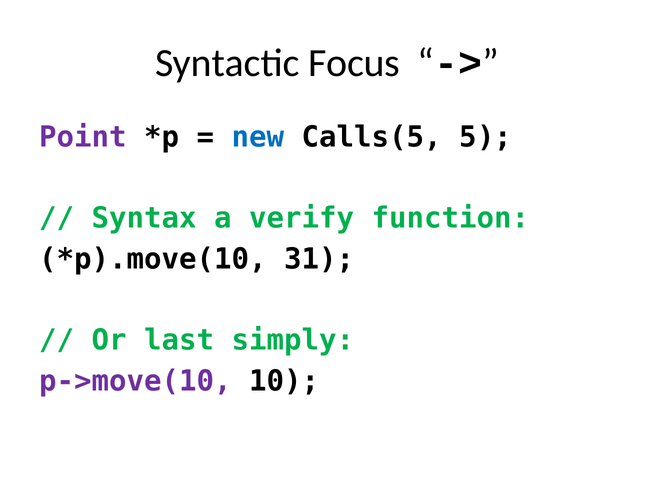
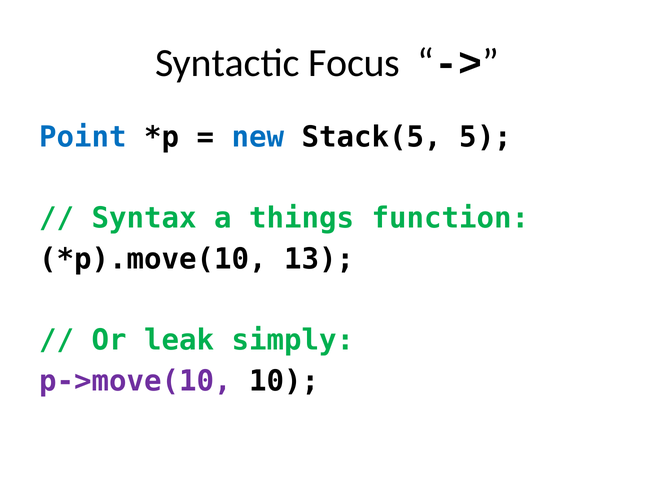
Point colour: purple -> blue
Calls(5: Calls(5 -> Stack(5
verify: verify -> things
31: 31 -> 13
last: last -> leak
